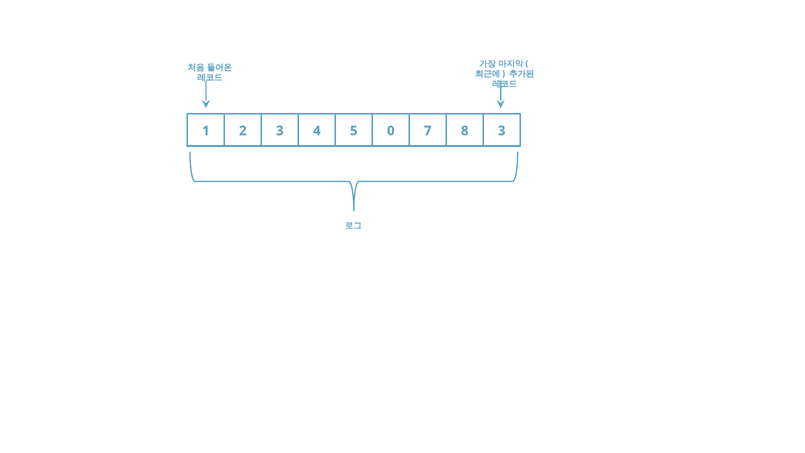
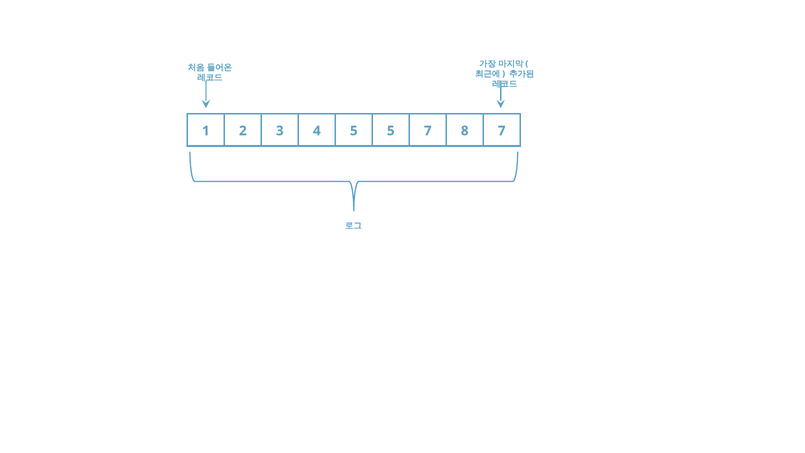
5 0: 0 -> 5
8 3: 3 -> 7
